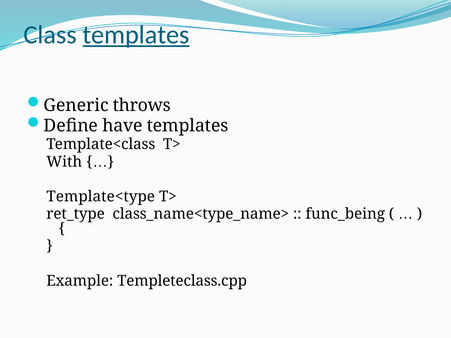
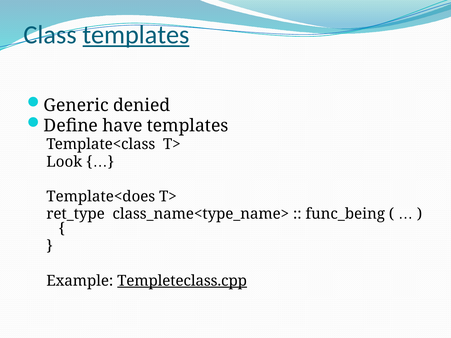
throws: throws -> denied
With: With -> Look
Template<type: Template<type -> Template<does
Templeteclass.cpp underline: none -> present
